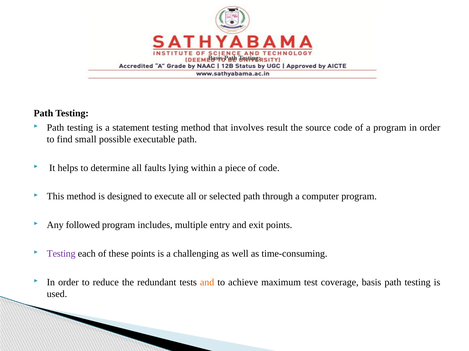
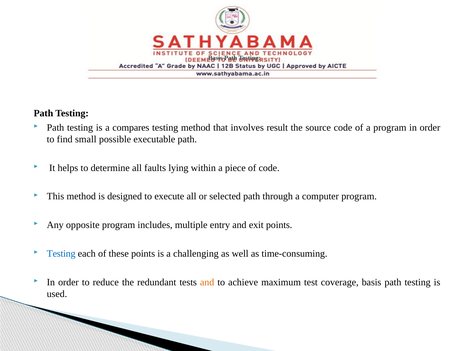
statement: statement -> compares
followed: followed -> opposite
Testing at (61, 254) colour: purple -> blue
